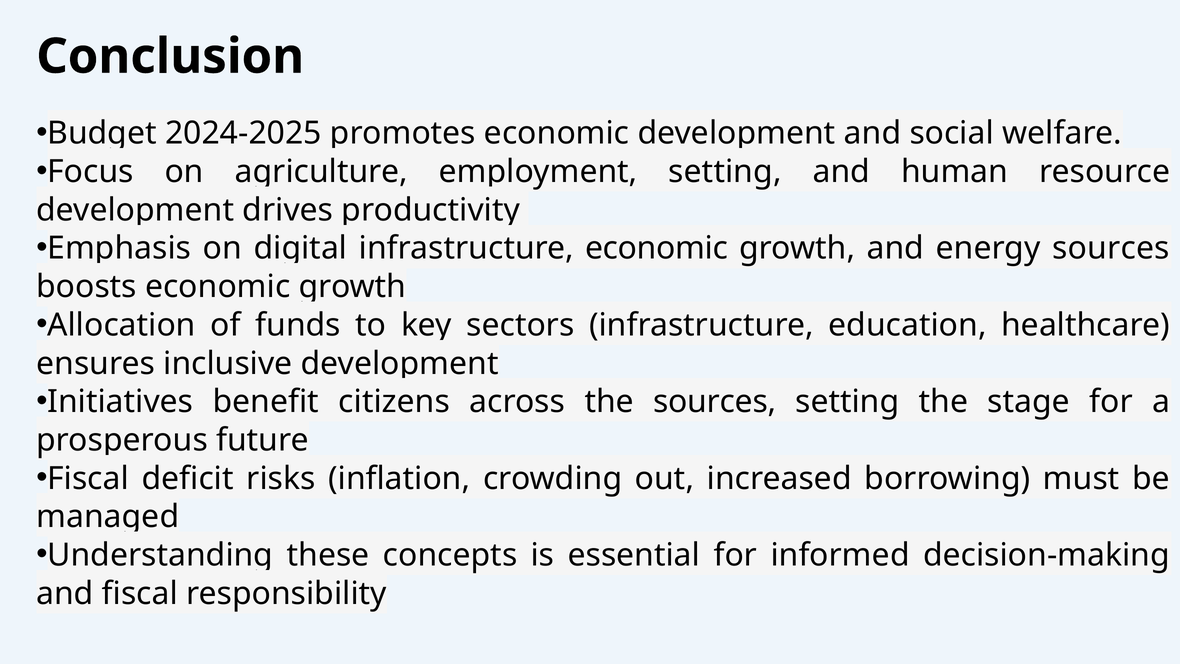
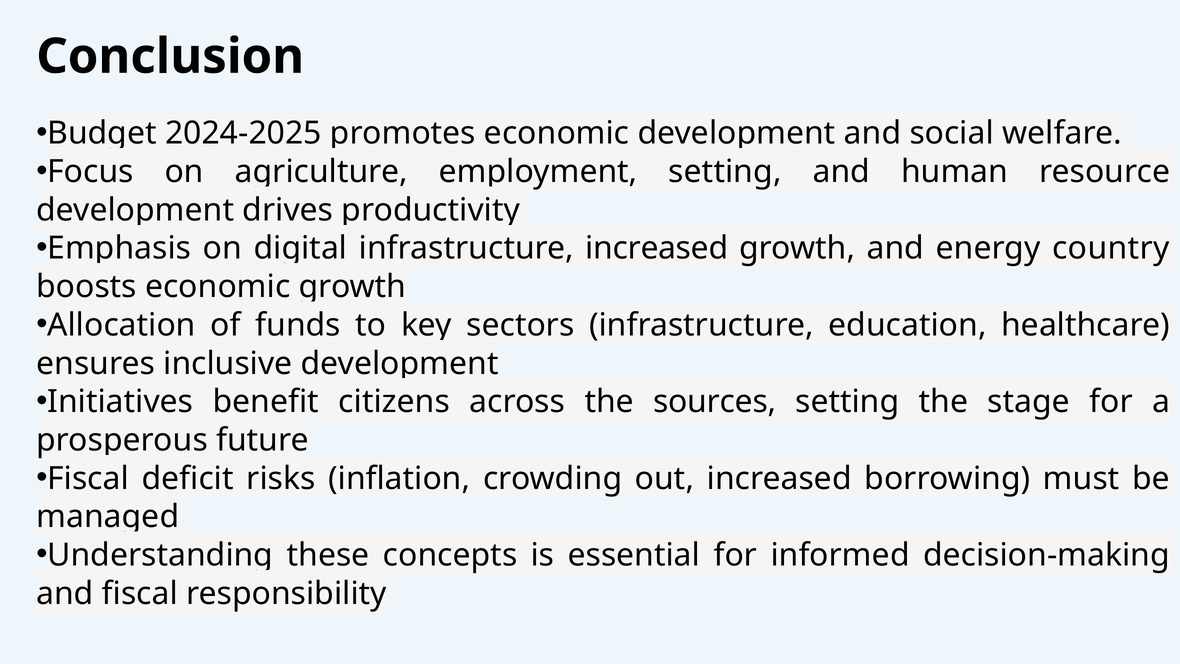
infrastructure economic: economic -> increased
energy sources: sources -> country
